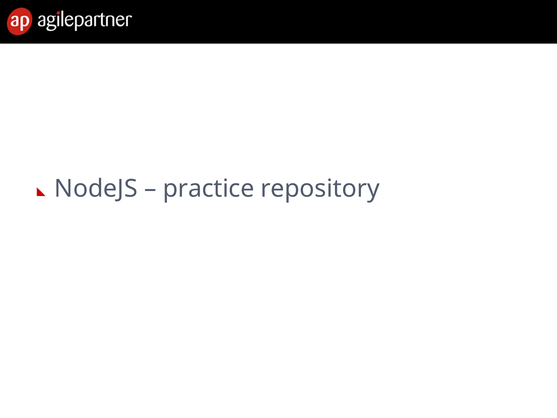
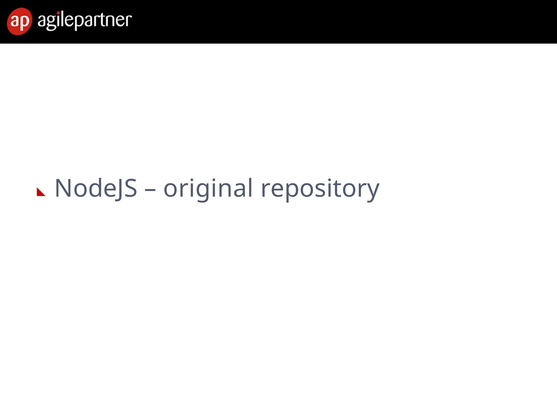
practice: practice -> original
